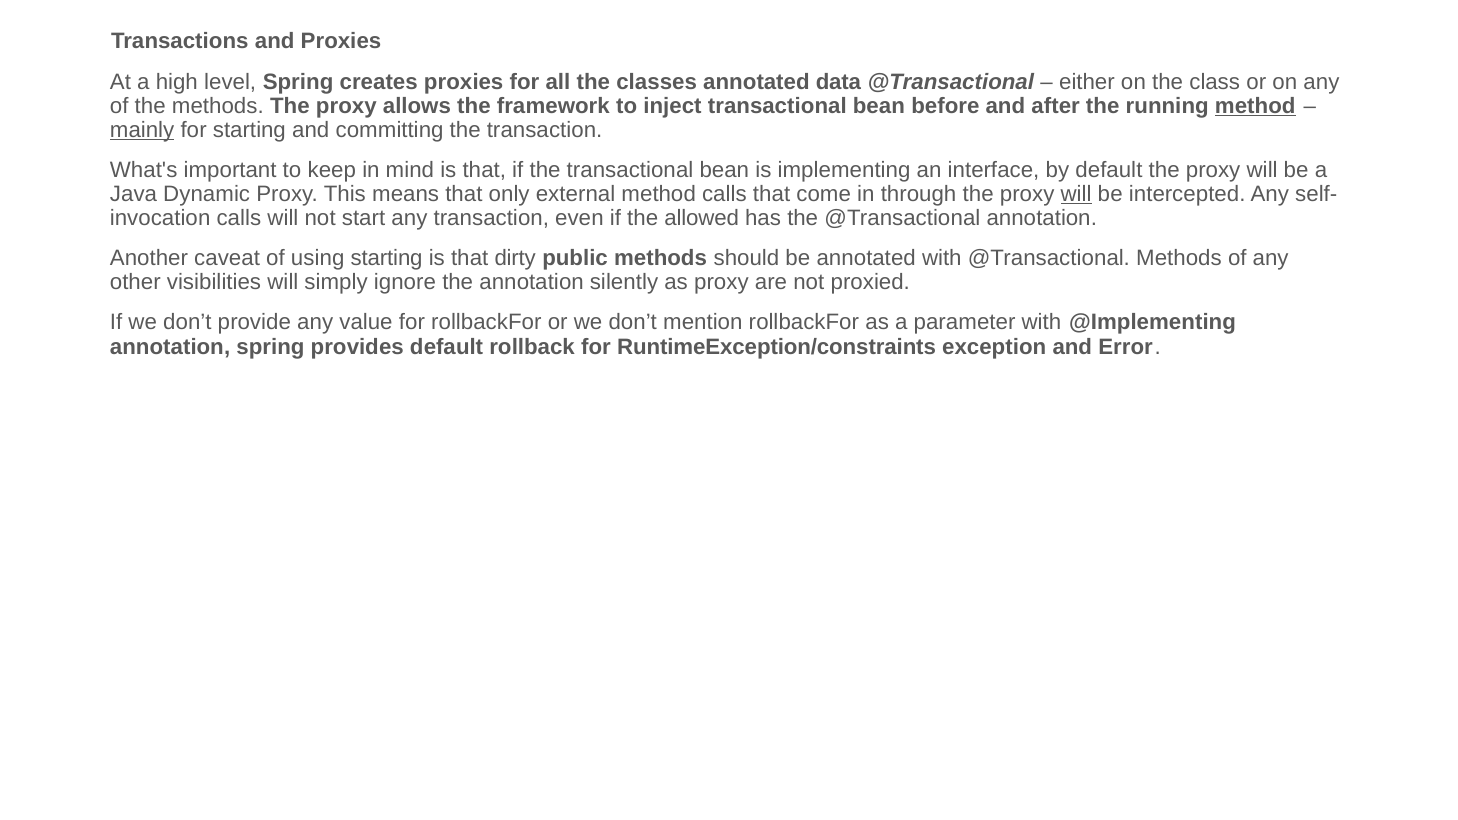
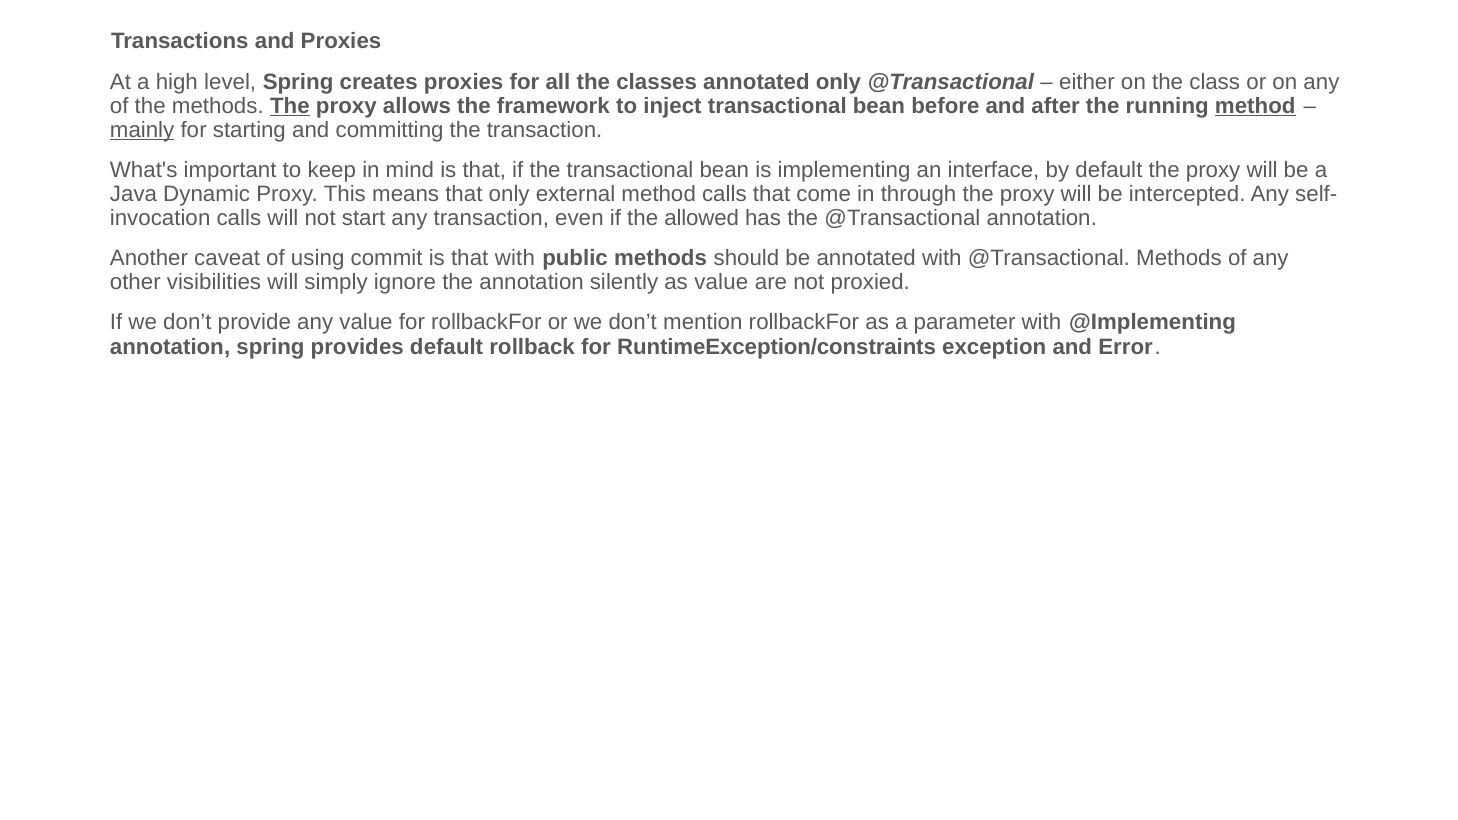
annotated data: data -> only
The at (290, 106) underline: none -> present
will at (1076, 194) underline: present -> none
using starting: starting -> commit
that dirty: dirty -> with
as proxy: proxy -> value
